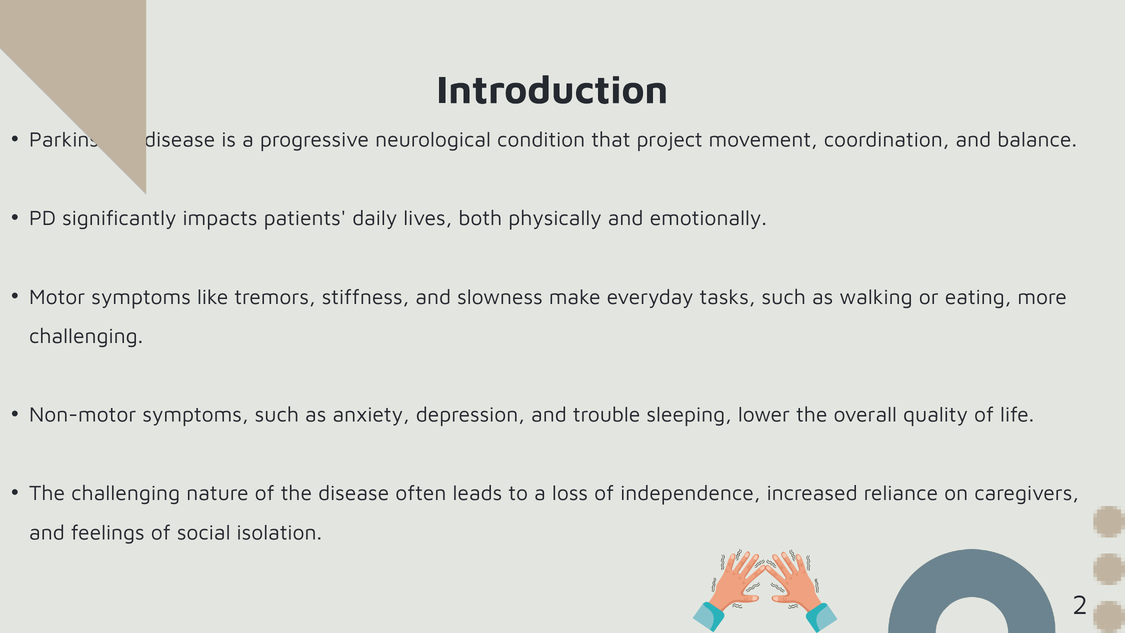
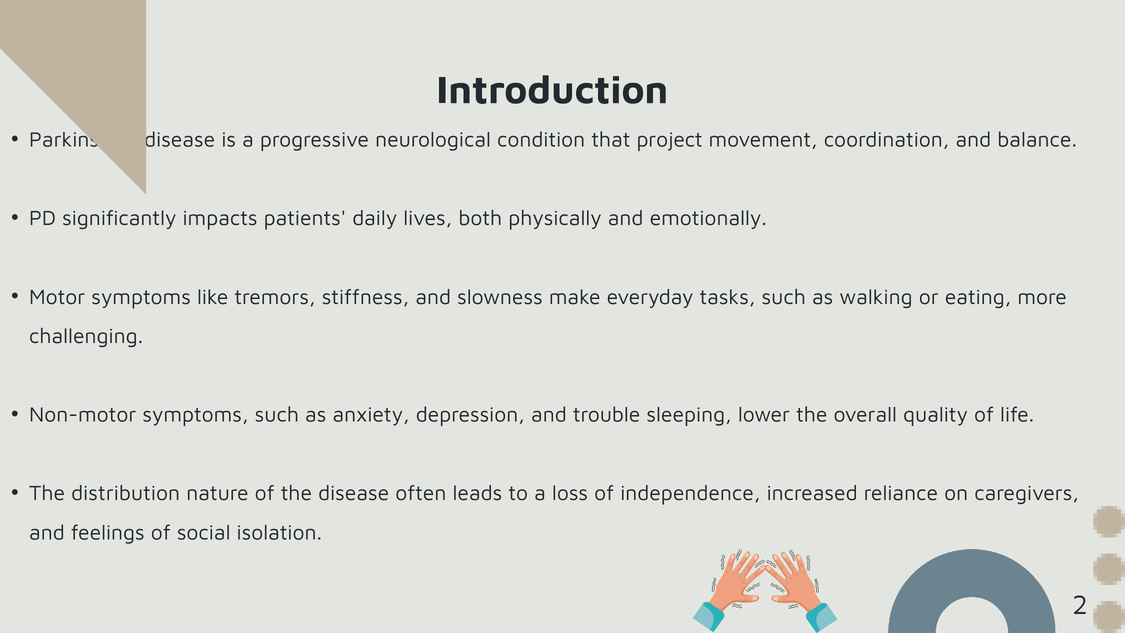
The challenging: challenging -> distribution
